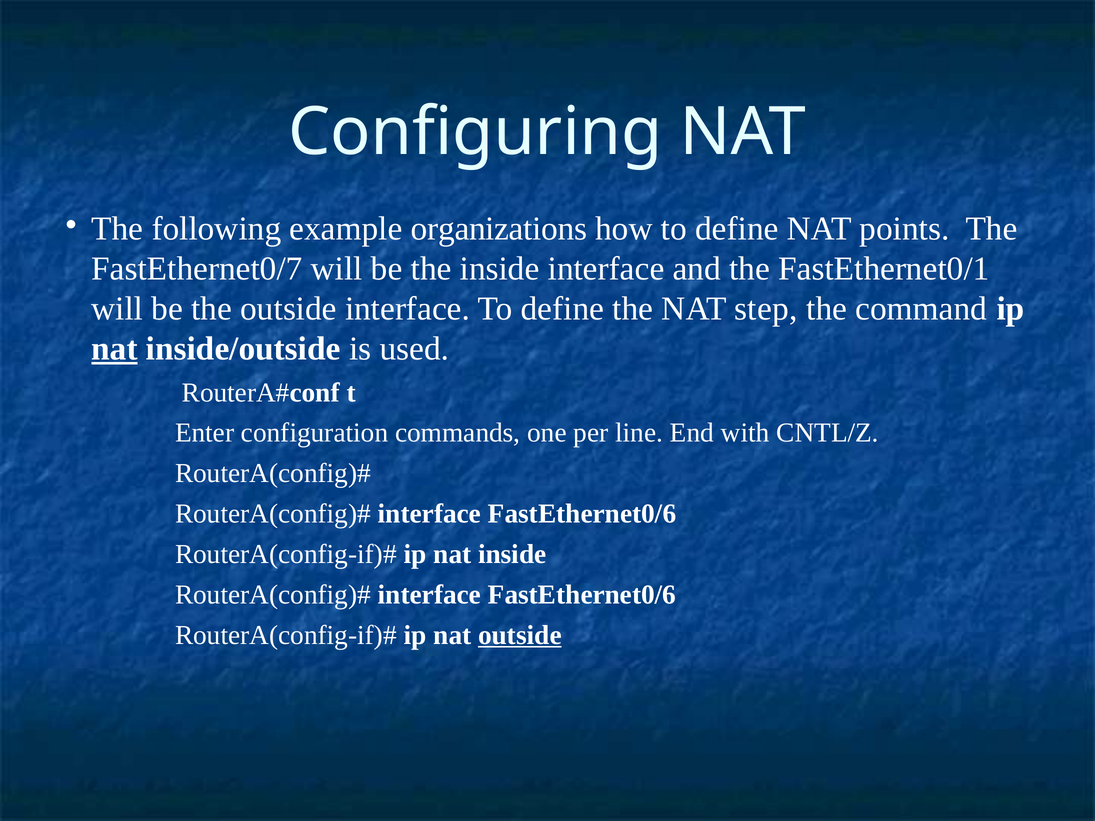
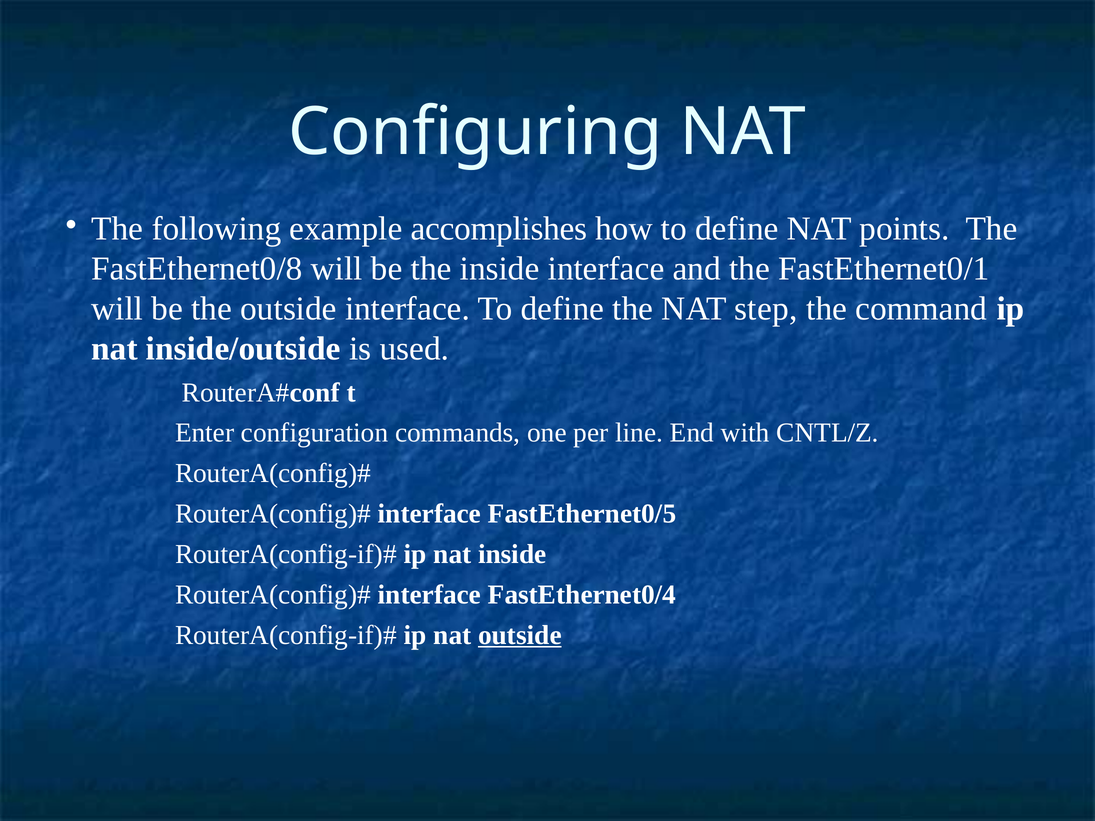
organizations: organizations -> accomplishes
FastEthernet0/7: FastEthernet0/7 -> FastEthernet0/8
nat at (115, 349) underline: present -> none
FastEthernet0/6 at (582, 514): FastEthernet0/6 -> FastEthernet0/5
FastEthernet0/6 at (582, 595): FastEthernet0/6 -> FastEthernet0/4
